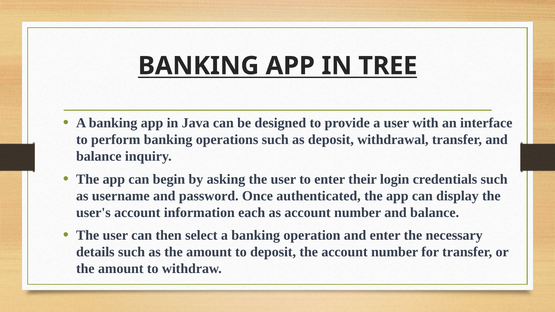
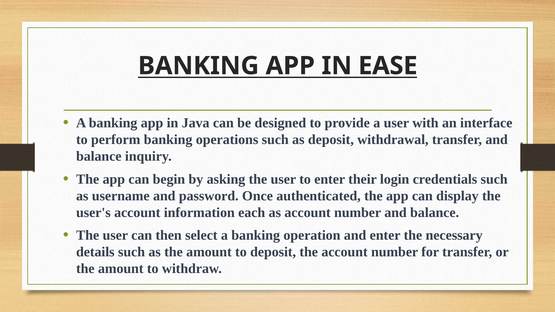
TREE: TREE -> EASE
